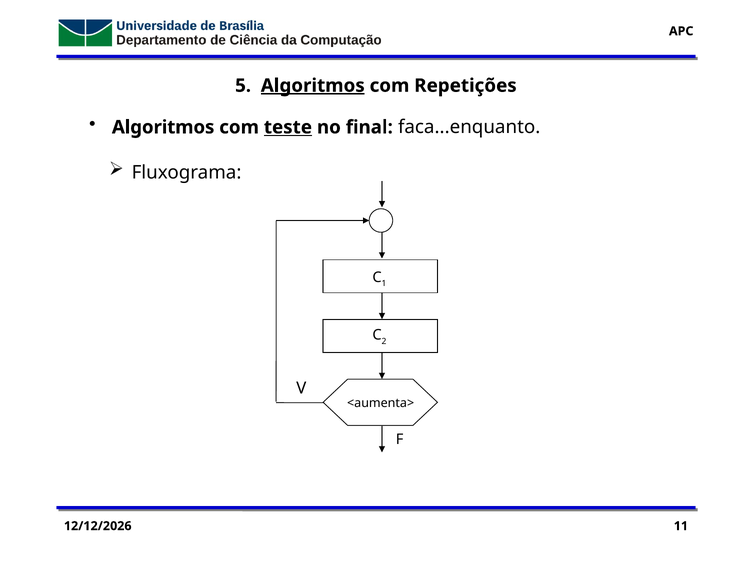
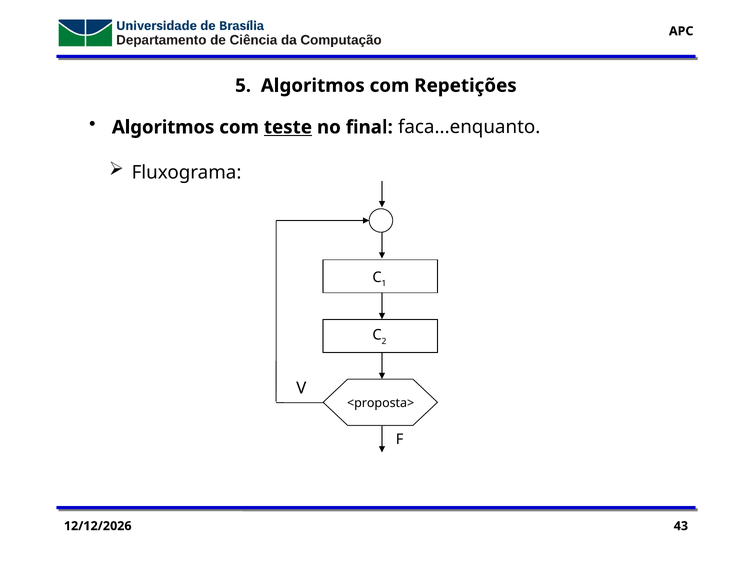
Algoritmos at (313, 86) underline: present -> none
<aumenta>: <aumenta> -> <proposta>
11: 11 -> 43
